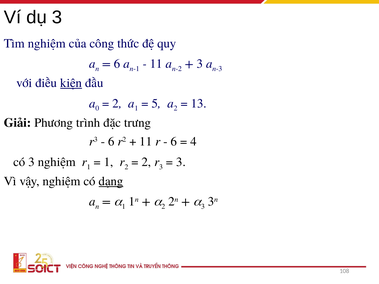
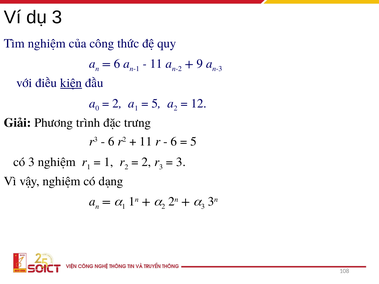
3 at (200, 64): 3 -> 9
13: 13 -> 12
4 at (194, 142): 4 -> 5
dạng underline: present -> none
